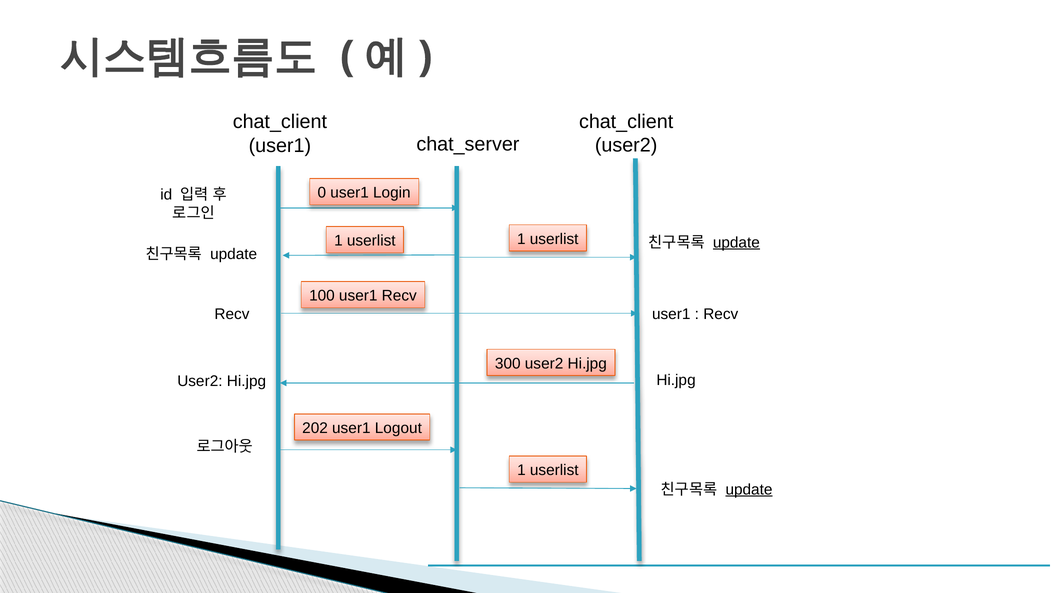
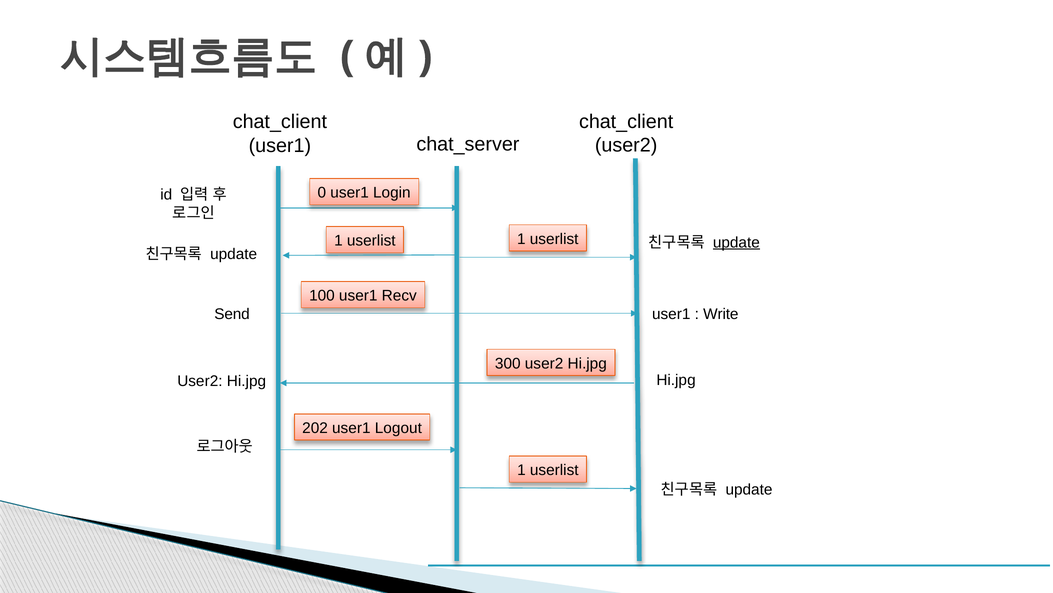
Recv at (232, 314): Recv -> Send
Recv at (721, 314): Recv -> Write
update at (749, 489) underline: present -> none
